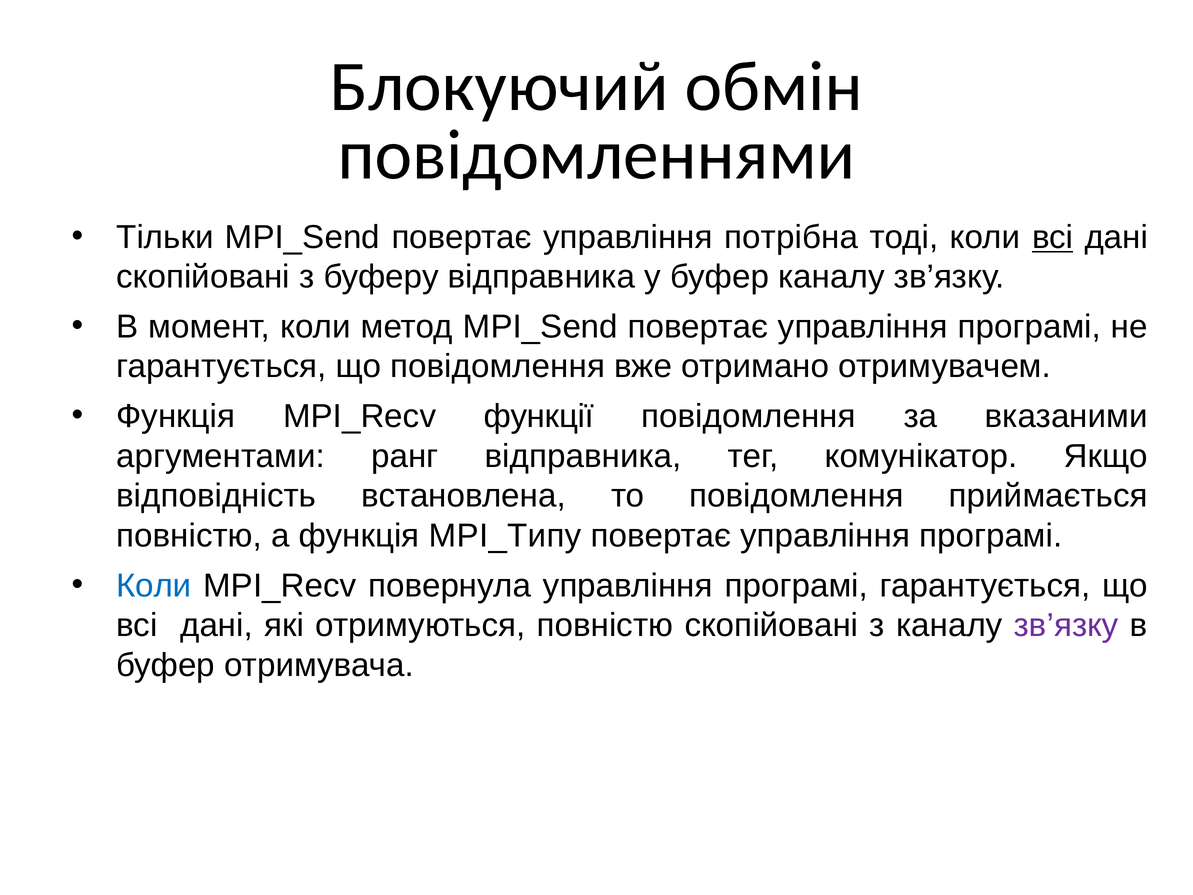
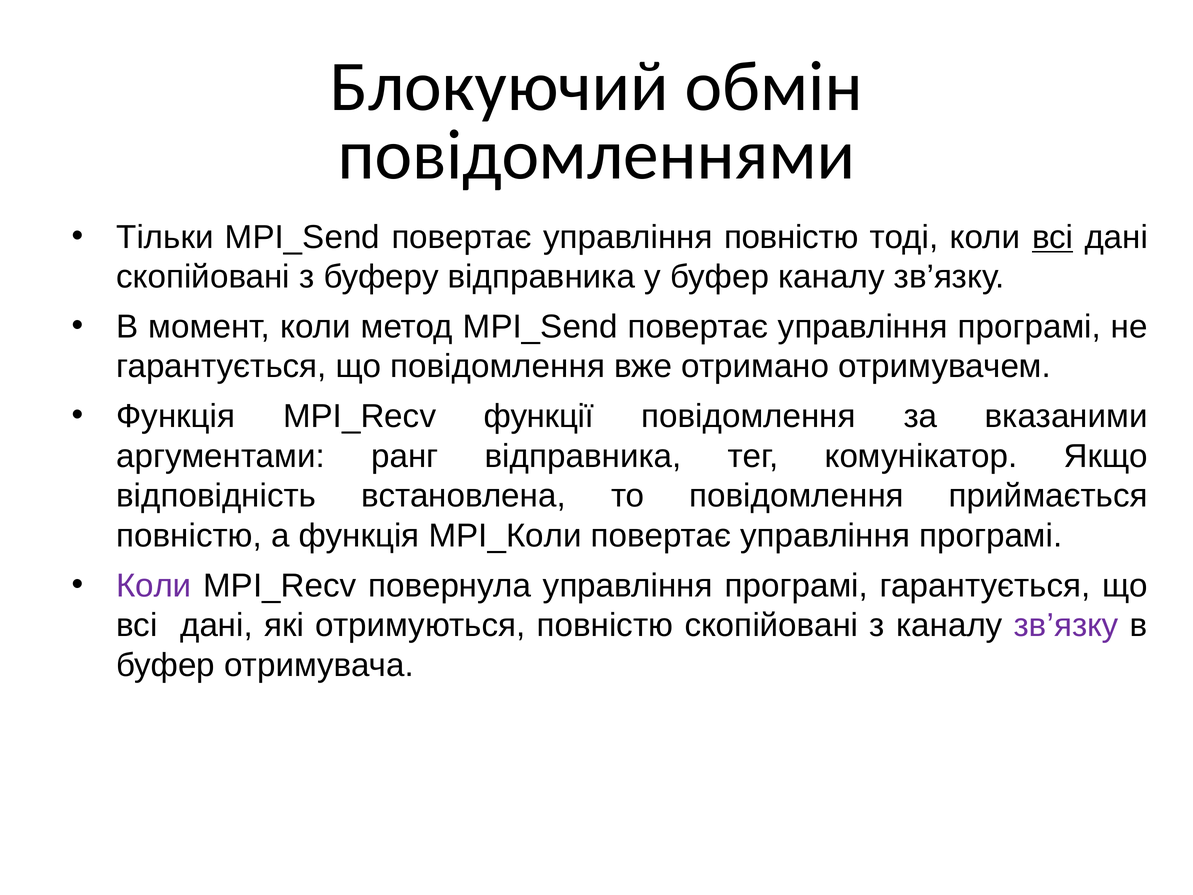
управління потрібна: потрібна -> повністю
MPI_Типу: MPI_Типу -> MPI_Коли
Коли at (154, 586) colour: blue -> purple
